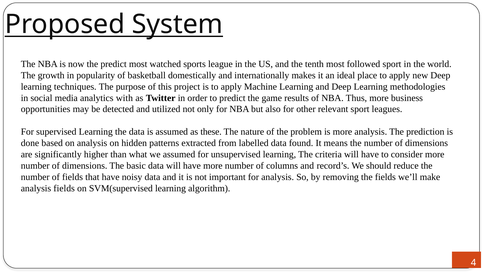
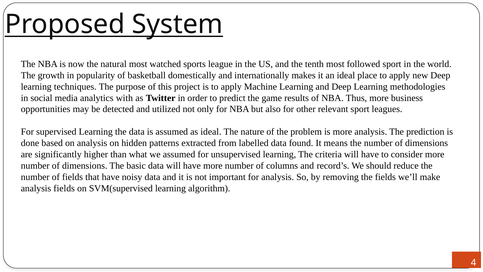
the predict: predict -> natural
as these: these -> ideal
